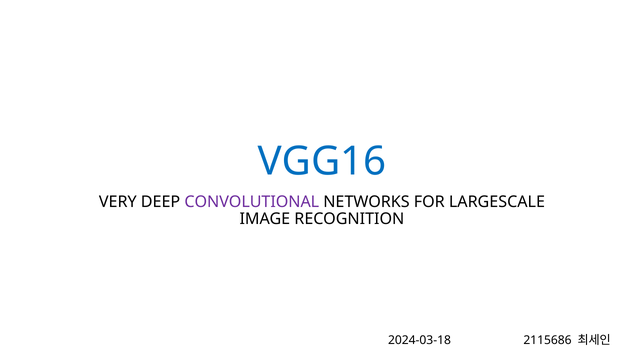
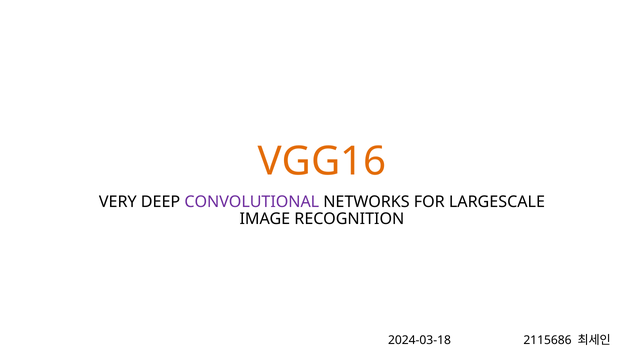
VGG16 colour: blue -> orange
